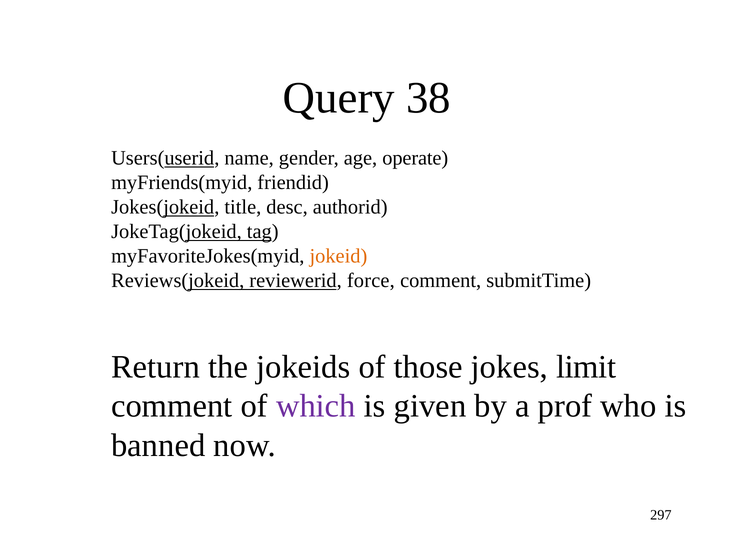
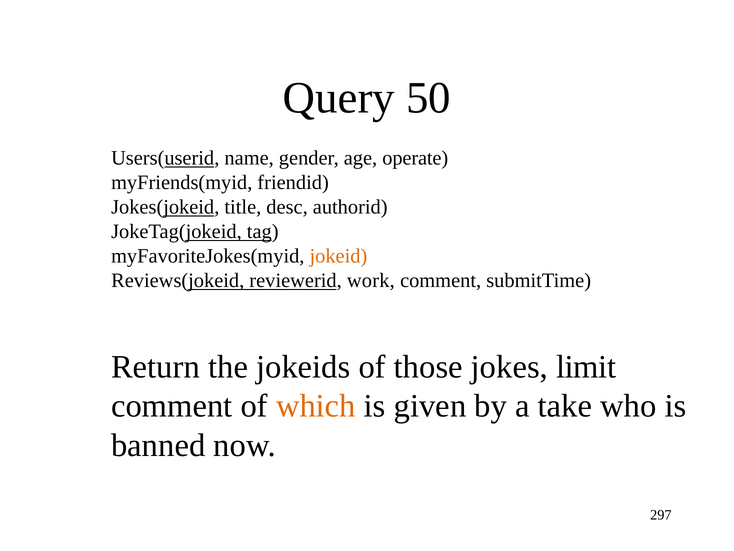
38: 38 -> 50
force: force -> work
which colour: purple -> orange
prof: prof -> take
